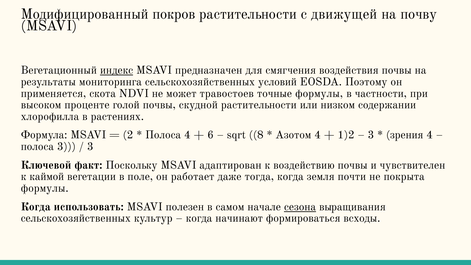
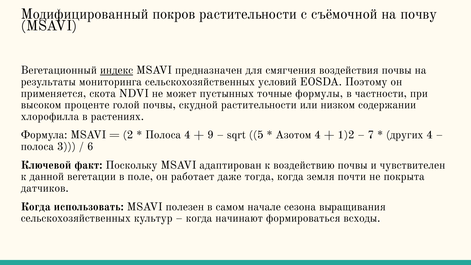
движущей: движущей -> съёмочной
травостоев: травостоев -> пустынных
6: 6 -> 9
8: 8 -> 5
3 at (371, 135): 3 -> 7
зрения: зрения -> других
3 at (90, 146): 3 -> 6
каймой: каймой -> данной
формулы at (45, 188): формулы -> датчиков
сезона underline: present -> none
